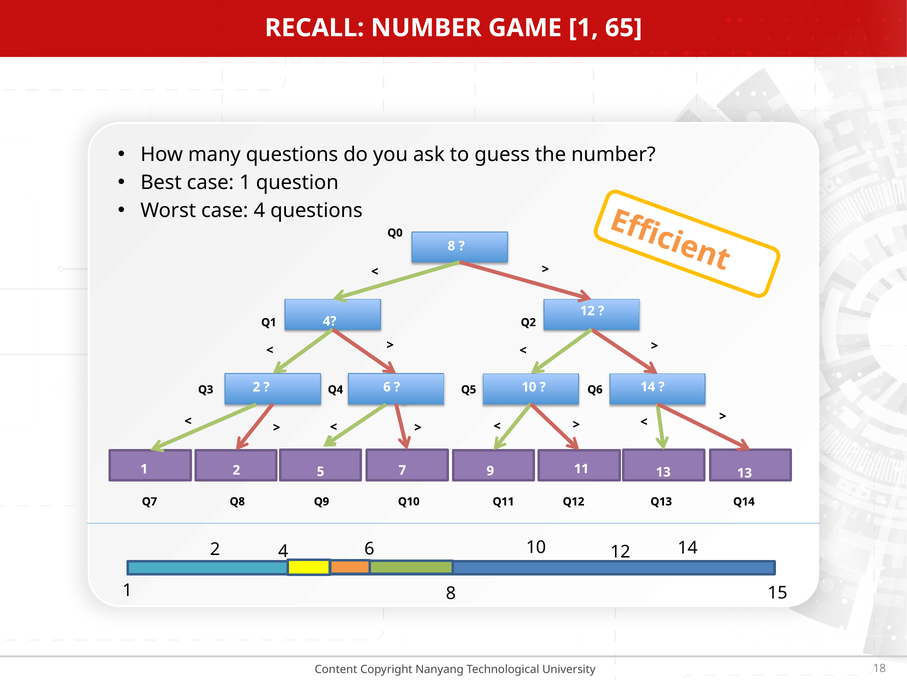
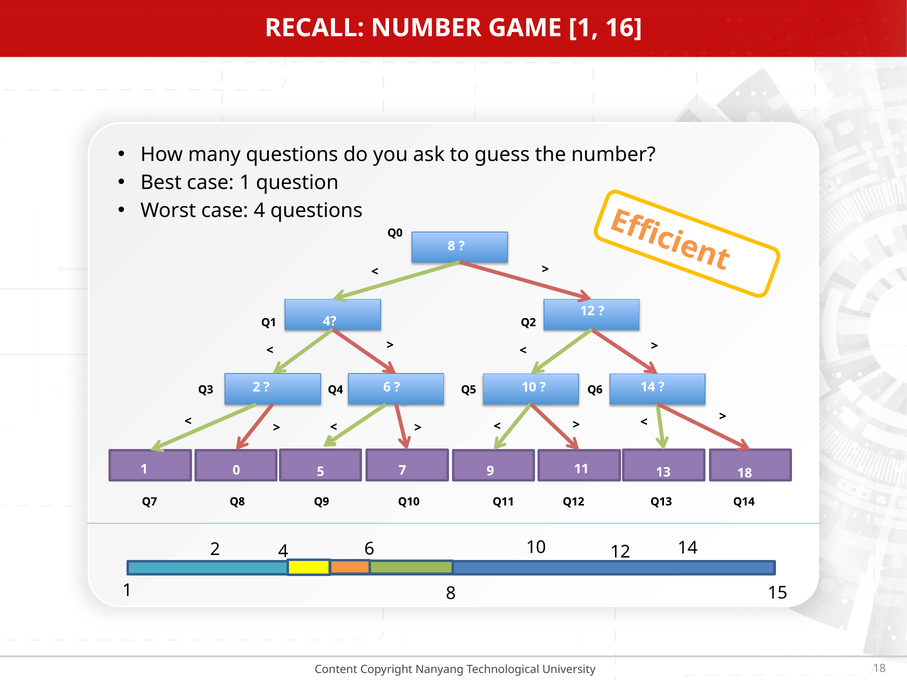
65: 65 -> 16
1 2: 2 -> 0
13 13: 13 -> 18
